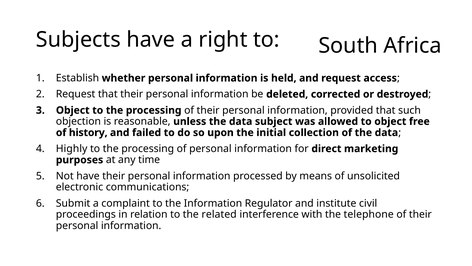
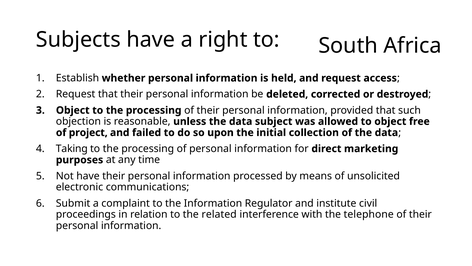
history: history -> project
Highly: Highly -> Taking
